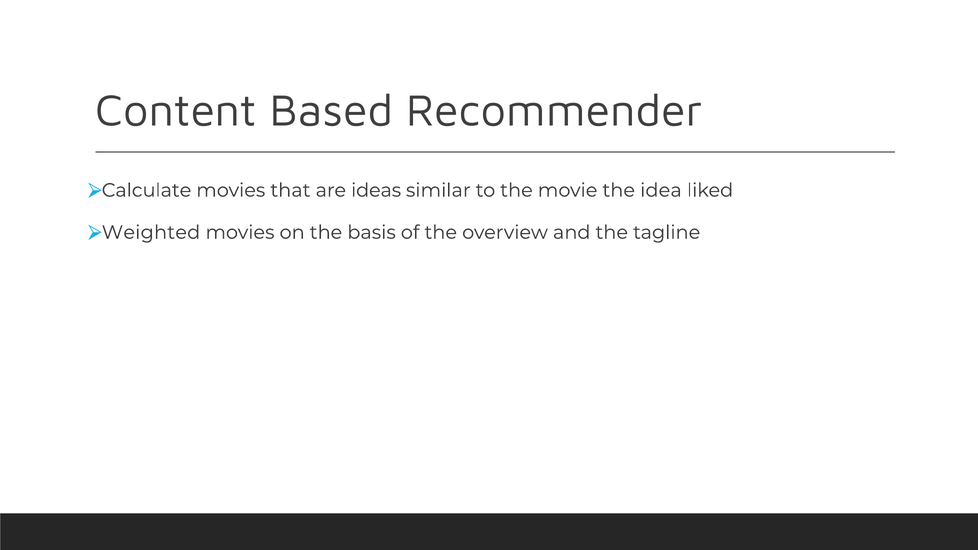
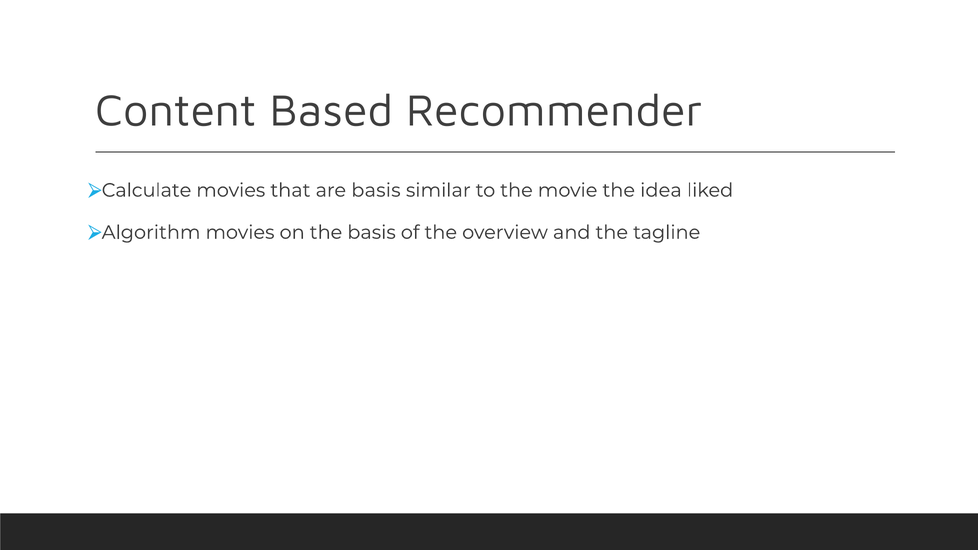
are ideas: ideas -> basis
Weighted: Weighted -> Algorithm
